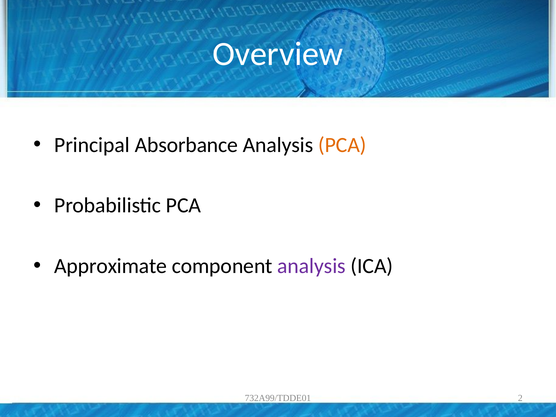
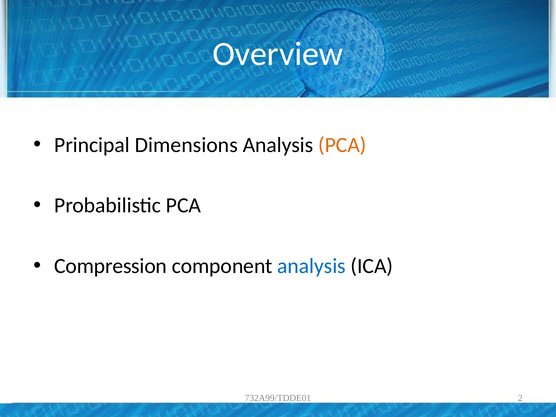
Absorbance: Absorbance -> Dimensions
Approximate: Approximate -> Compression
analysis at (312, 266) colour: purple -> blue
